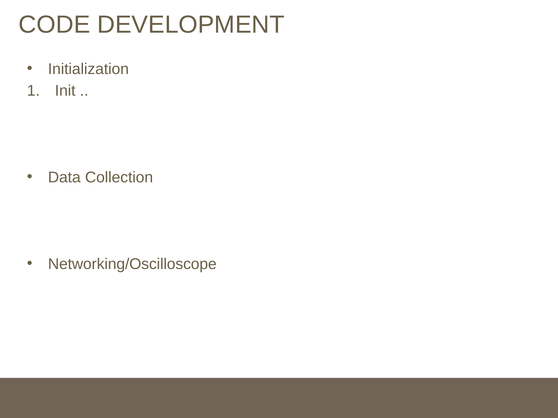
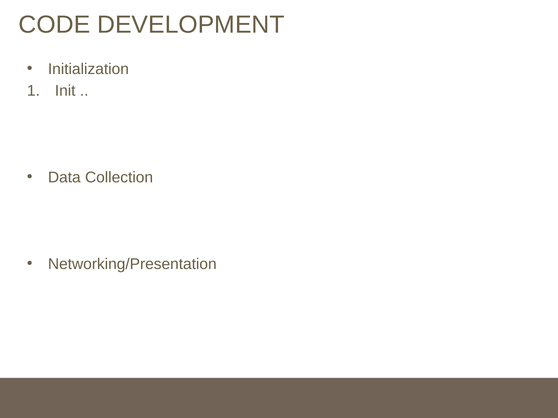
Networking/Oscilloscope: Networking/Oscilloscope -> Networking/Presentation
